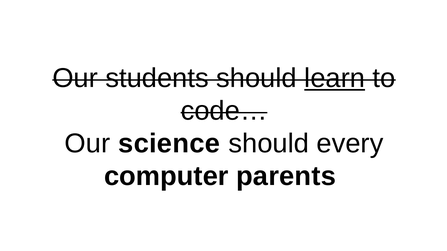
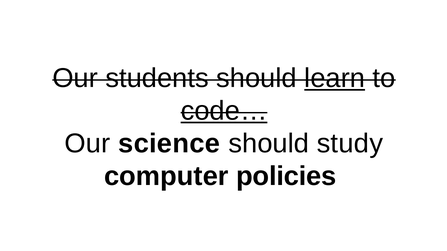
code… underline: none -> present
every: every -> study
parents: parents -> policies
